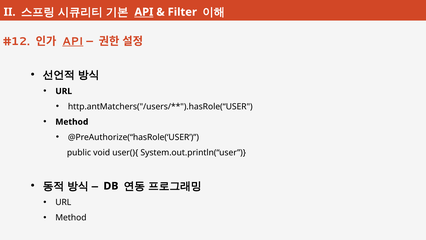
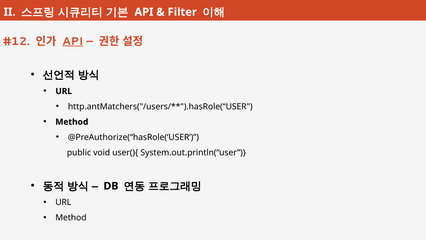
API at (144, 12) underline: present -> none
